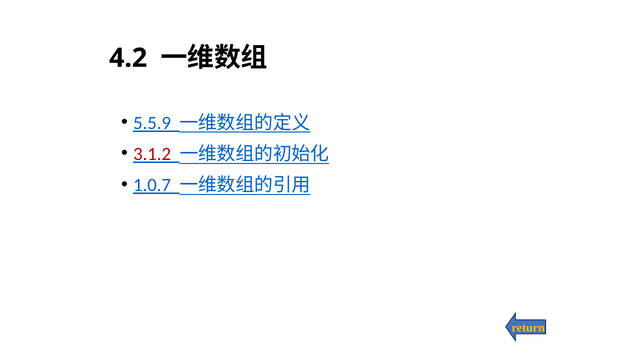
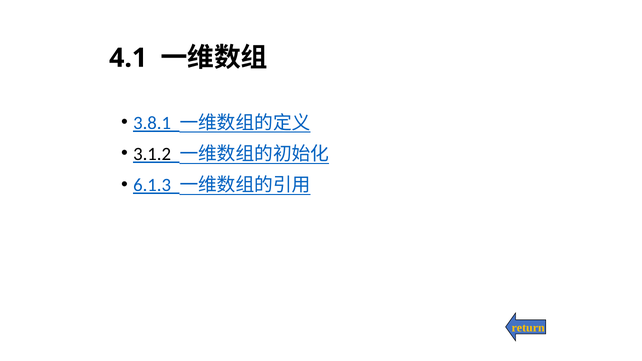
4.2: 4.2 -> 4.1
5.5.9: 5.5.9 -> 3.8.1
3.1.2 colour: red -> black
1.0.7: 1.0.7 -> 6.1.3
